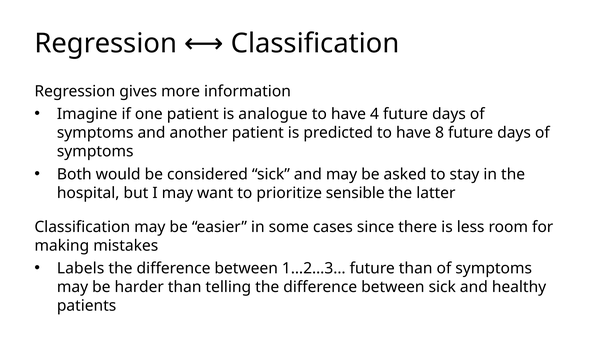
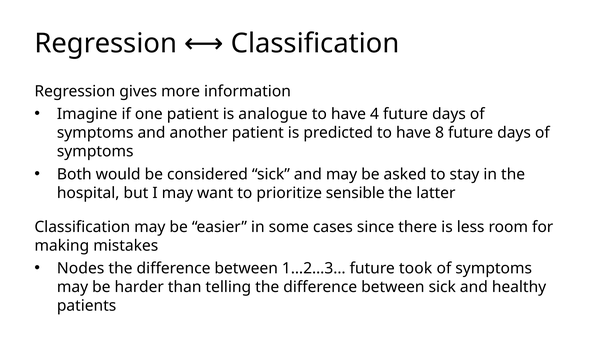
Labels: Labels -> Nodes
future than: than -> took
